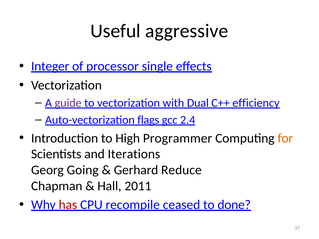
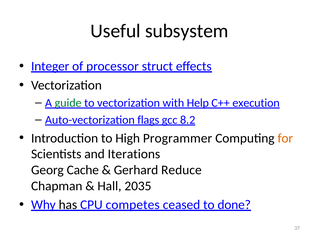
aggressive: aggressive -> subsystem
single: single -> struct
guide colour: purple -> green
Dual: Dual -> Help
efficiency: efficiency -> execution
2.4: 2.4 -> 8.2
Going: Going -> Cache
2011: 2011 -> 2035
has colour: red -> black
recompile: recompile -> competes
